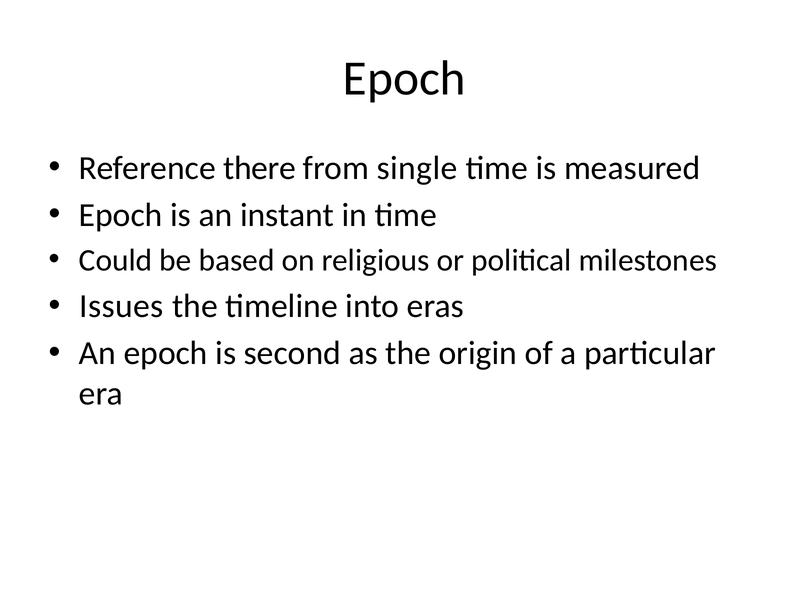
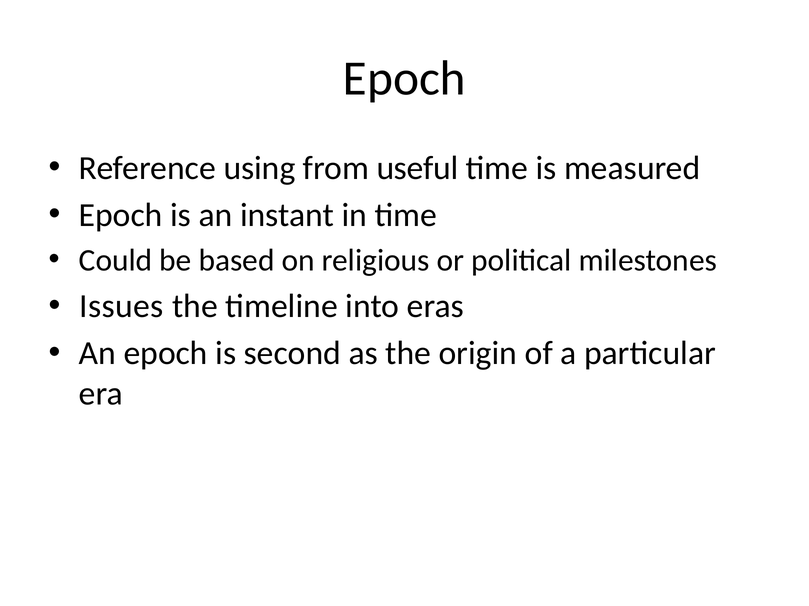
there: there -> using
single: single -> useful
